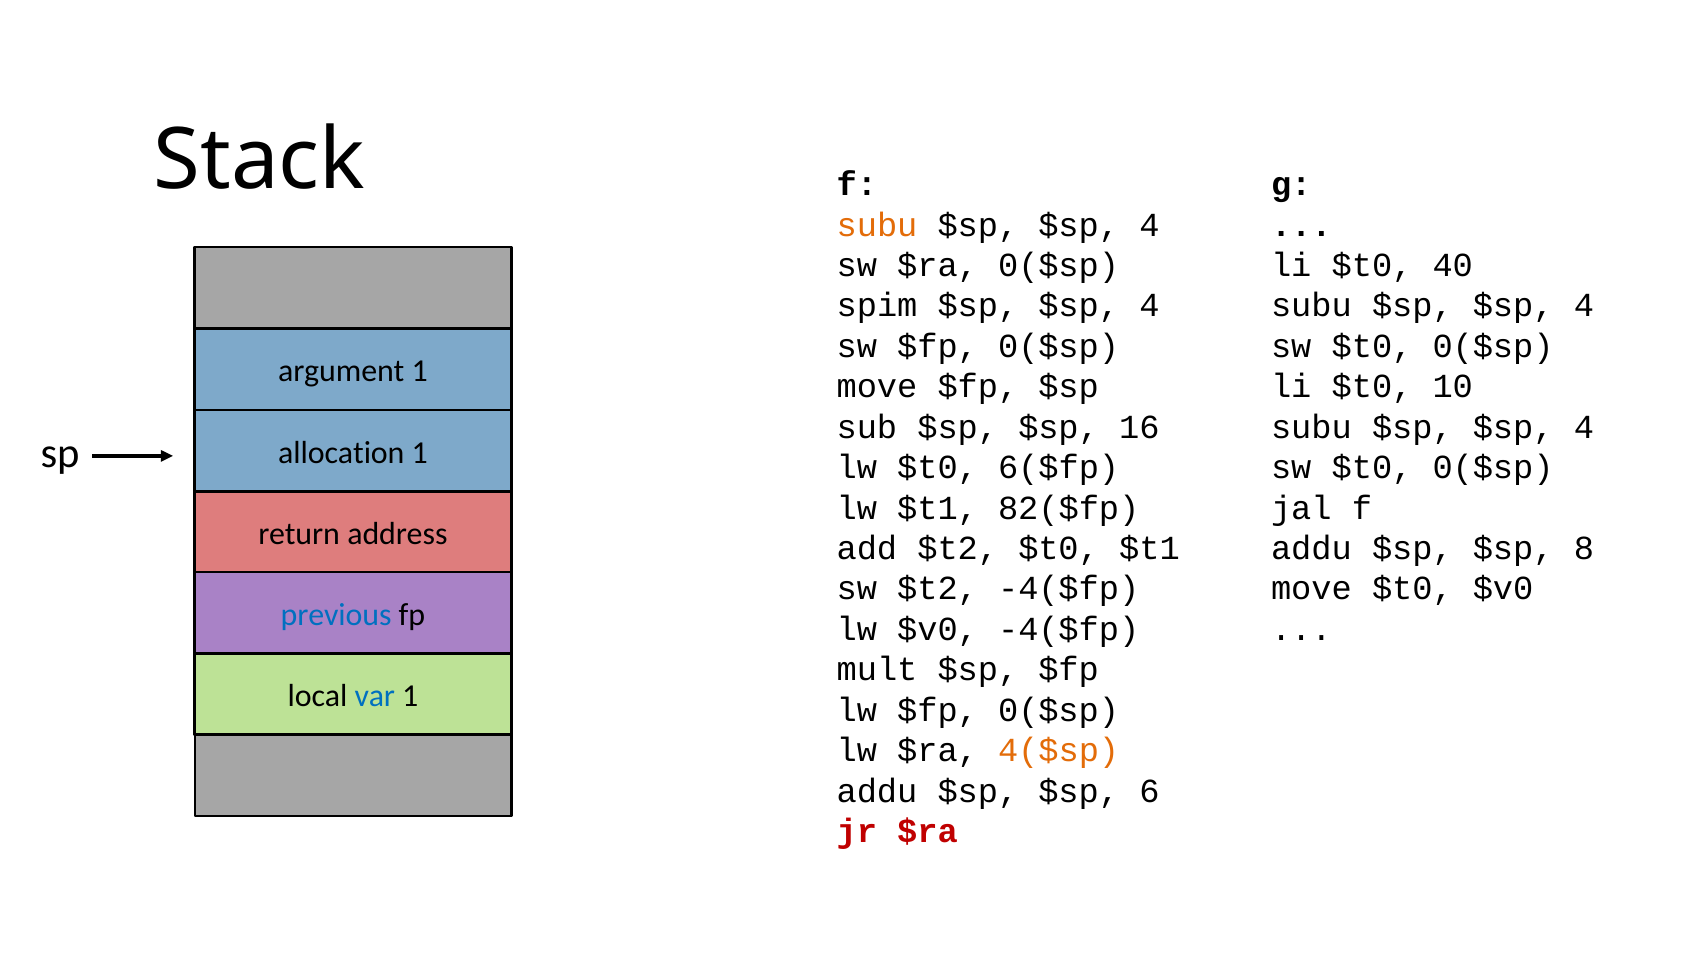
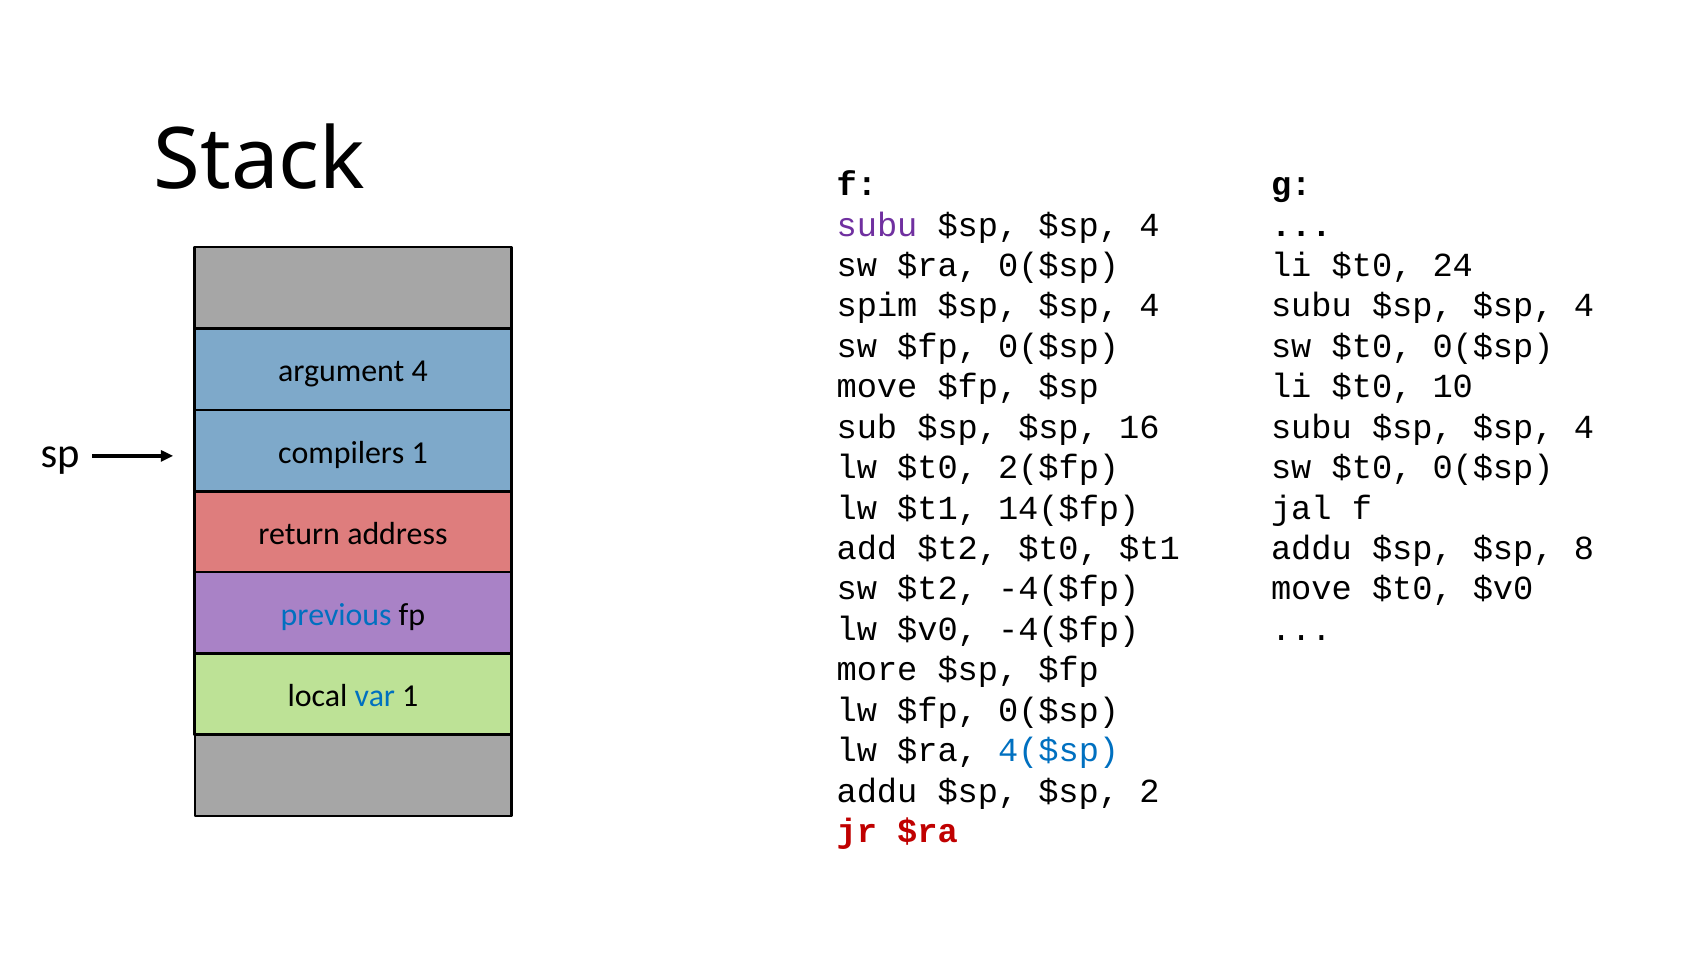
subu at (877, 225) colour: orange -> purple
40: 40 -> 24
argument 1: 1 -> 4
allocation: allocation -> compilers
6($fp: 6($fp -> 2($fp
82($fp: 82($fp -> 14($fp
mult: mult -> more
4($sp colour: orange -> blue
6: 6 -> 2
